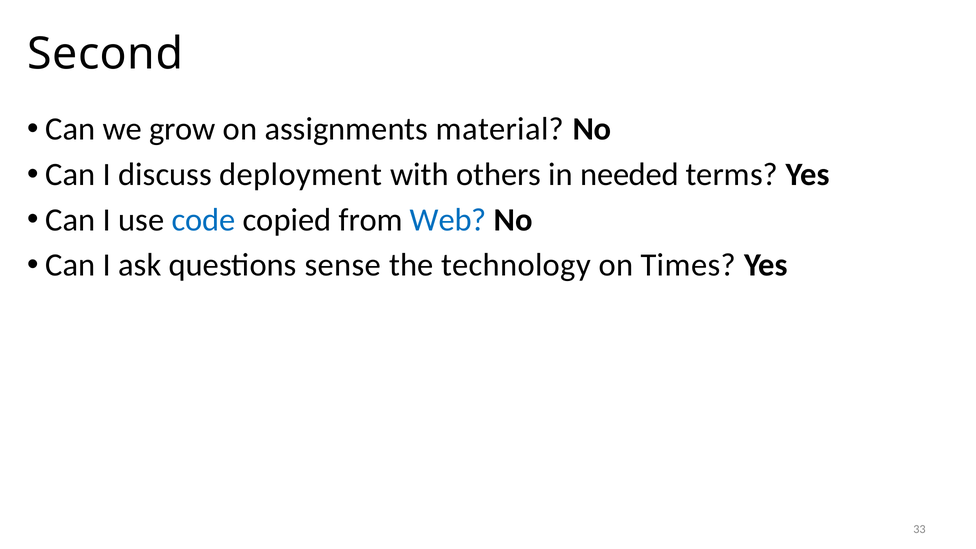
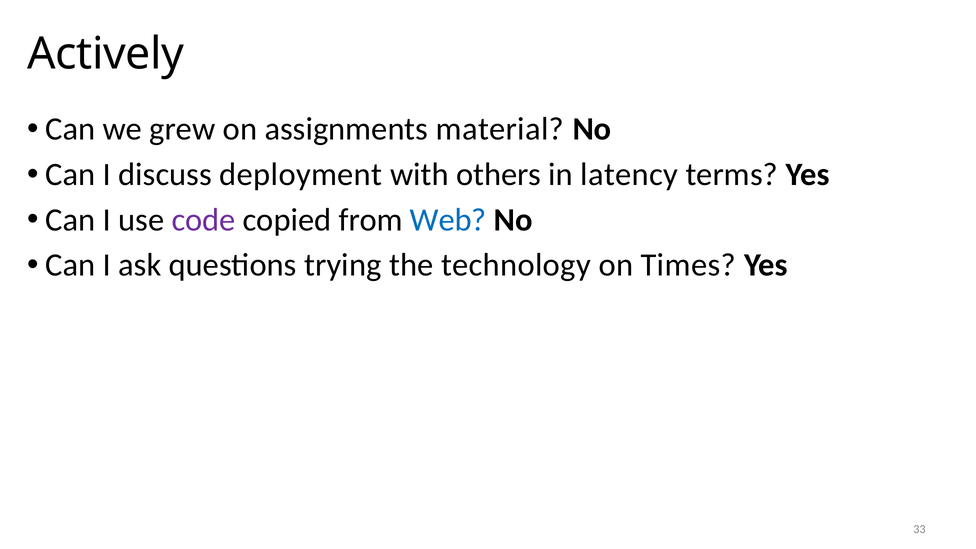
Second: Second -> Actively
grow: grow -> grew
needed: needed -> latency
code colour: blue -> purple
sense: sense -> trying
